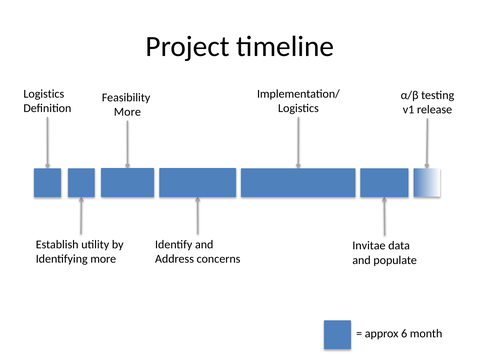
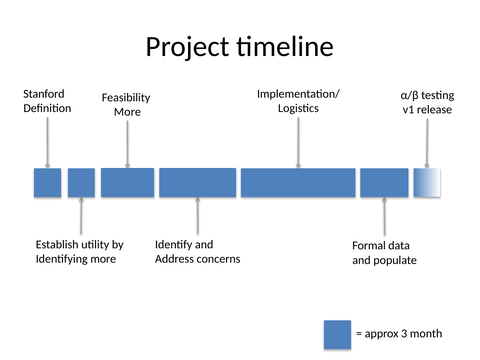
Logistics at (44, 94): Logistics -> Stanford
Invitae: Invitae -> Formal
6: 6 -> 3
